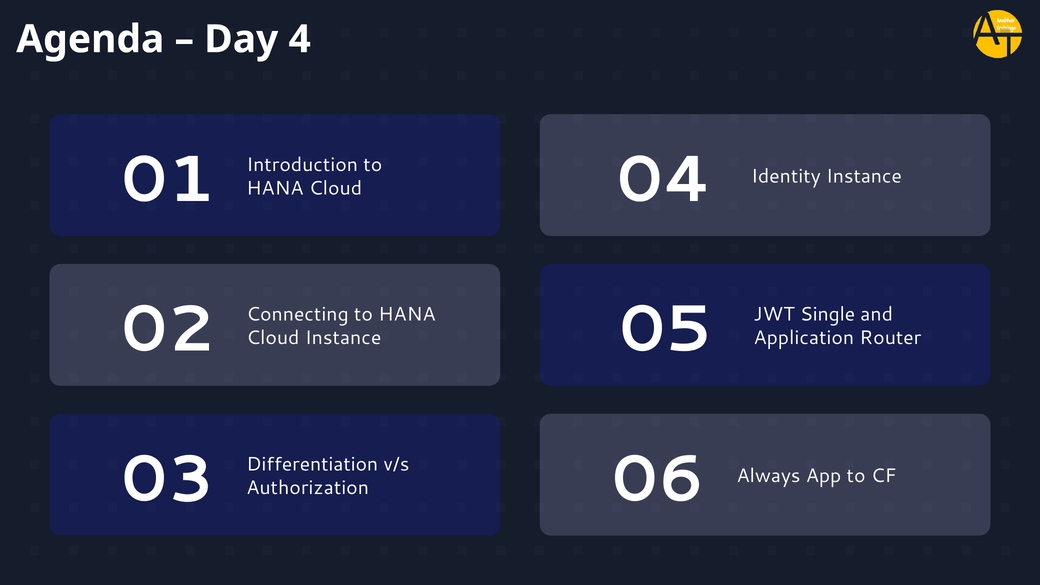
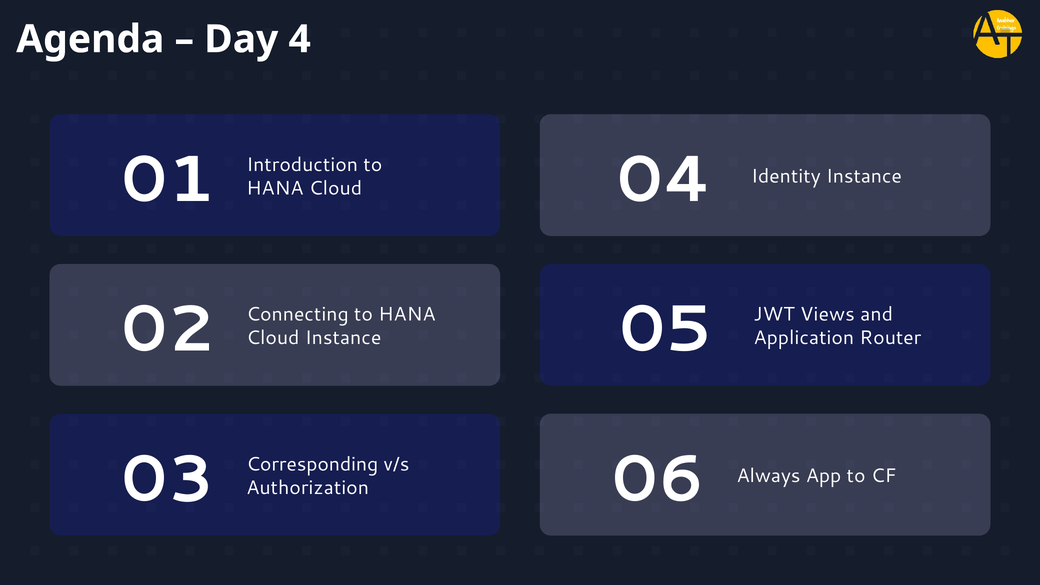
Single: Single -> Views
Differentiation: Differentiation -> Corresponding
